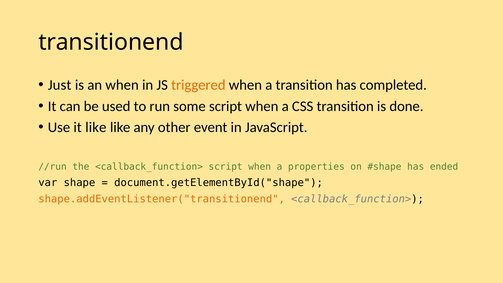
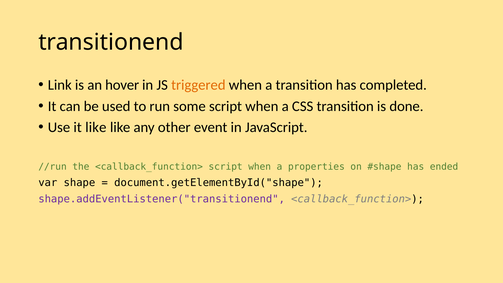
Just: Just -> Link
an when: when -> hover
shape.addEventListener("transitionend colour: orange -> purple
